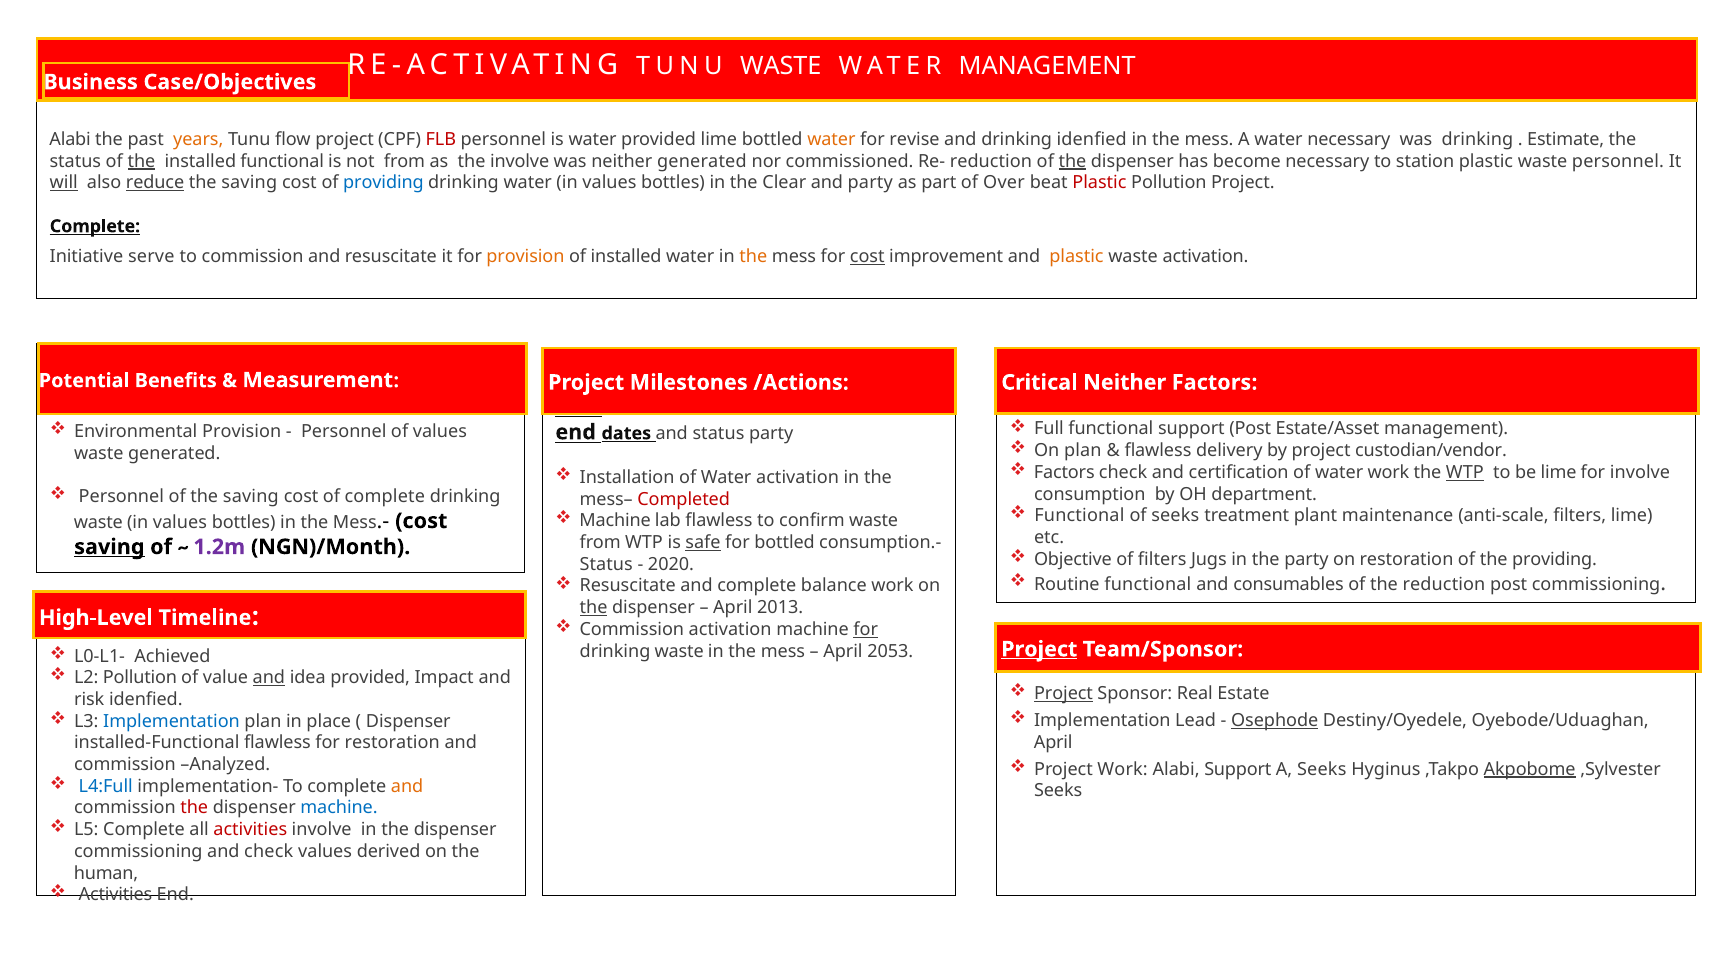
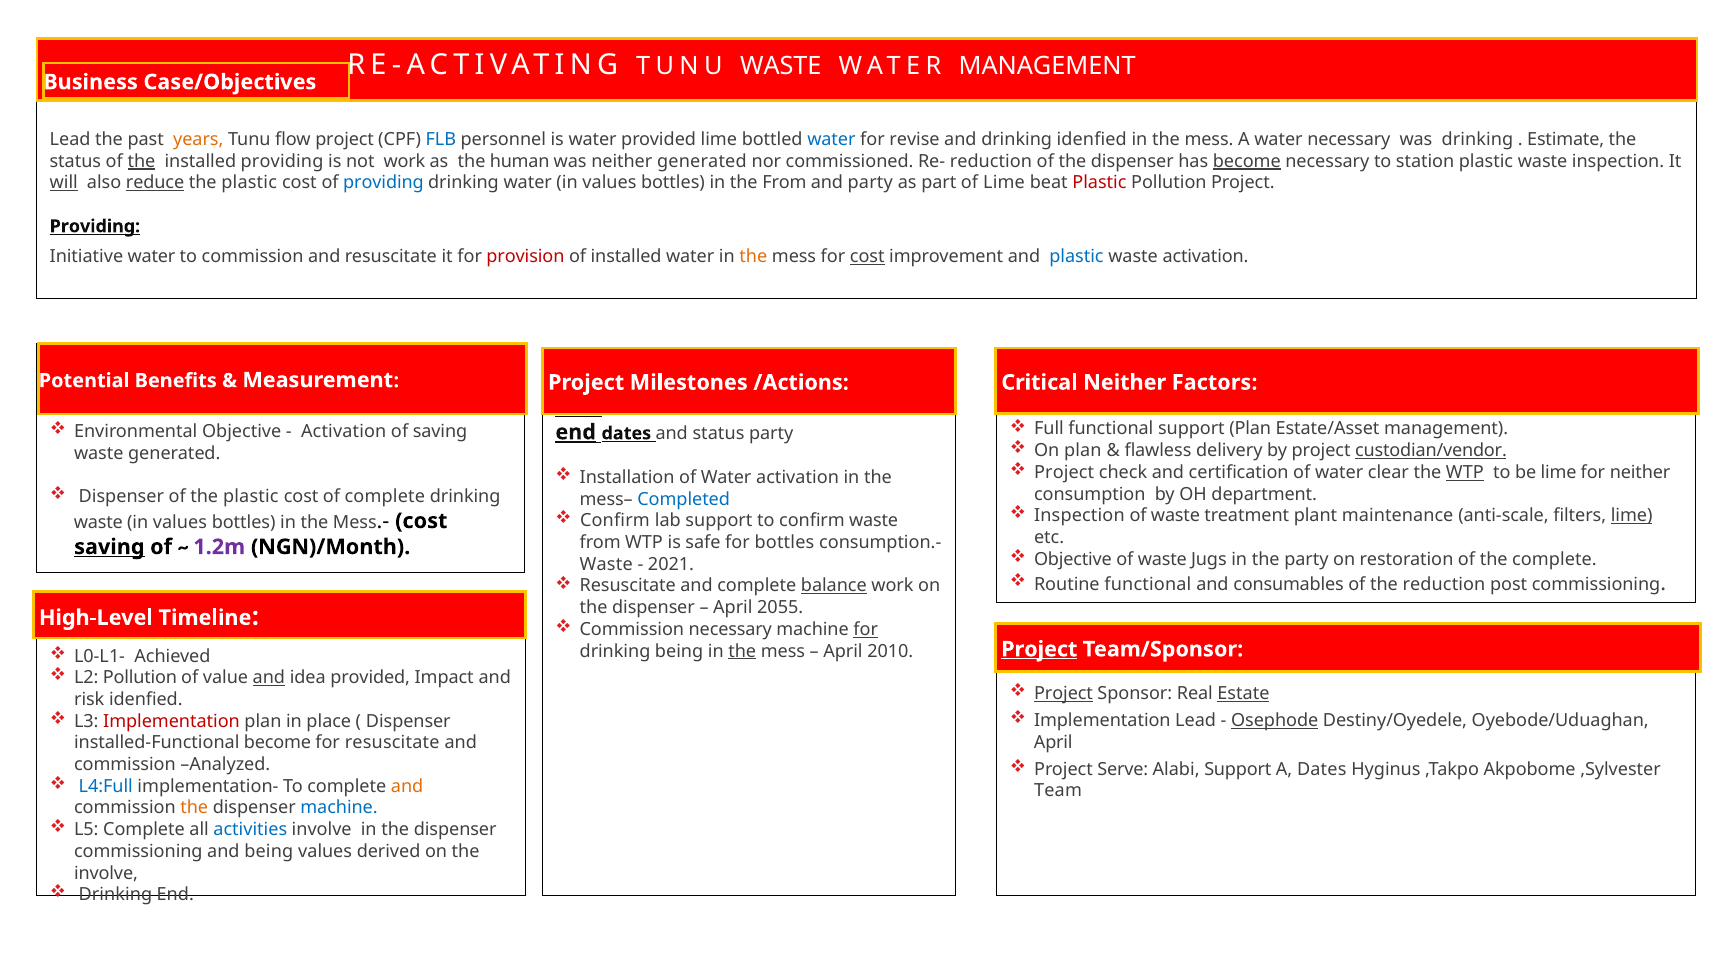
Alabi at (70, 140): Alabi -> Lead
FLB colour: red -> blue
water at (831, 140) colour: orange -> blue
installed functional: functional -> providing
not from: from -> work
the involve: involve -> human
the at (1072, 161) underline: present -> none
become at (1247, 161) underline: none -> present
waste personnel: personnel -> inspection
saving at (249, 183): saving -> plastic
the Clear: Clear -> From
of Over: Over -> Lime
Complete at (95, 226): Complete -> Providing
Initiative serve: serve -> water
provision at (525, 257) colour: orange -> red
plastic at (1076, 257) colour: orange -> blue
support Post: Post -> Plan
Environmental Provision: Provision -> Objective
Personnel at (344, 432): Personnel -> Activation
of values: values -> saving
end at (576, 432) underline: none -> present
custodian/vendor underline: none -> present
Factors at (1064, 473): Factors -> Project
water work: work -> clear
for involve: involve -> neither
Personnel at (121, 497): Personnel -> Dispenser
of the saving: saving -> plastic
Completed colour: red -> blue
Functional at (1079, 516): Functional -> Inspection
seeks at (1175, 516): seeks -> waste
lime at (1632, 516) underline: none -> present
Machine at (615, 521): Machine -> Confirm
lab flawless: flawless -> support
safe underline: present -> none
for bottled: bottled -> bottles
filters at (1162, 559): filters -> waste
the providing: providing -> complete
Status at (606, 565): Status -> Waste
2020: 2020 -> 2021
balance underline: none -> present
the at (594, 608) underline: present -> none
2013: 2013 -> 2055
Commission activation: activation -> necessary
waste at (679, 651): waste -> being
the at (742, 651) underline: none -> present
2053: 2053 -> 2010
Estate underline: none -> present
Implementation at (172, 721) colour: blue -> red
installed-Functional flawless: flawless -> become
for restoration: restoration -> resuscitate
Project Work: Work -> Serve
A Seeks: Seeks -> Dates
Akpobome underline: present -> none
Seeks at (1058, 791): Seeks -> Team
the at (194, 808) colour: red -> orange
activities at (250, 830) colour: red -> blue
and check: check -> being
human at (106, 873): human -> involve
Activities at (116, 895): Activities -> Drinking
